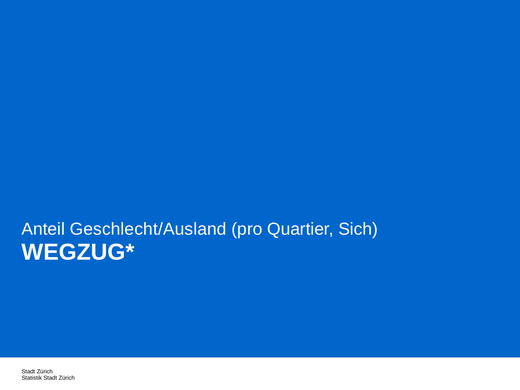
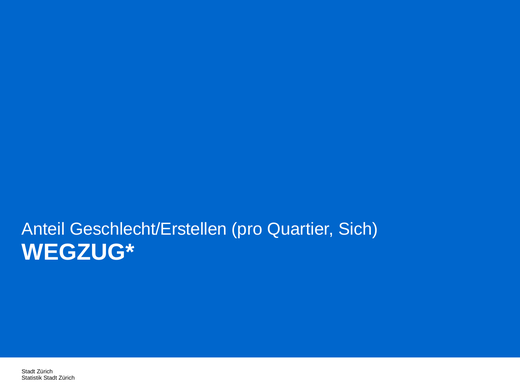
Geschlecht/Ausland: Geschlecht/Ausland -> Geschlecht/Erstellen
